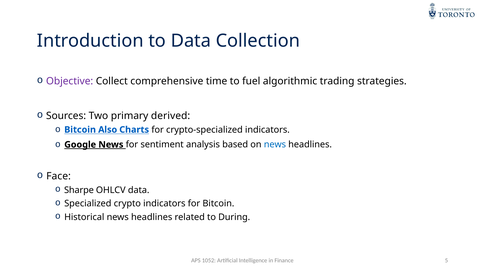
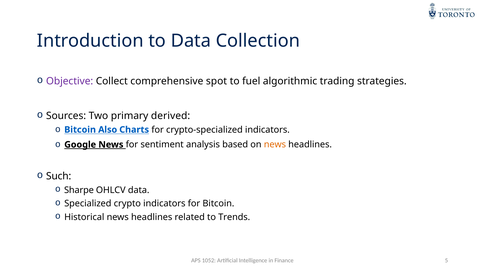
time: time -> spot
news at (275, 144) colour: blue -> orange
Face: Face -> Such
During: During -> Trends
